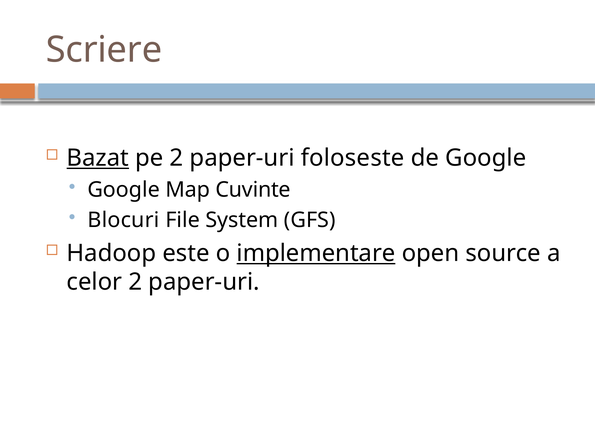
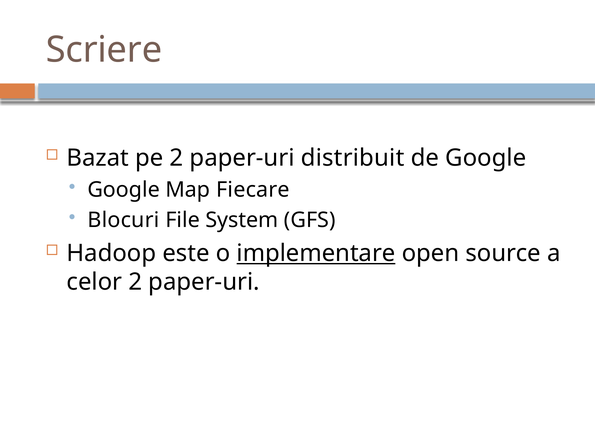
Bazat underline: present -> none
foloseste: foloseste -> distribuit
Cuvinte: Cuvinte -> Fiecare
